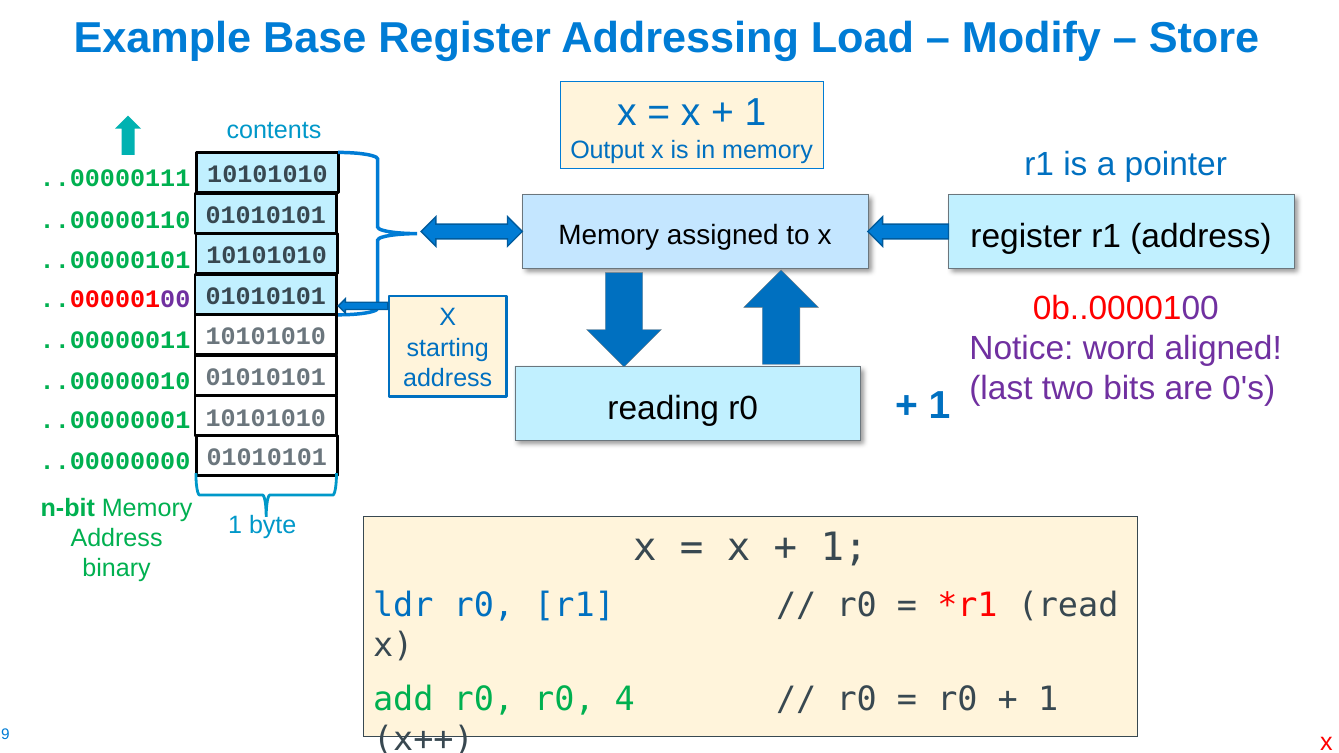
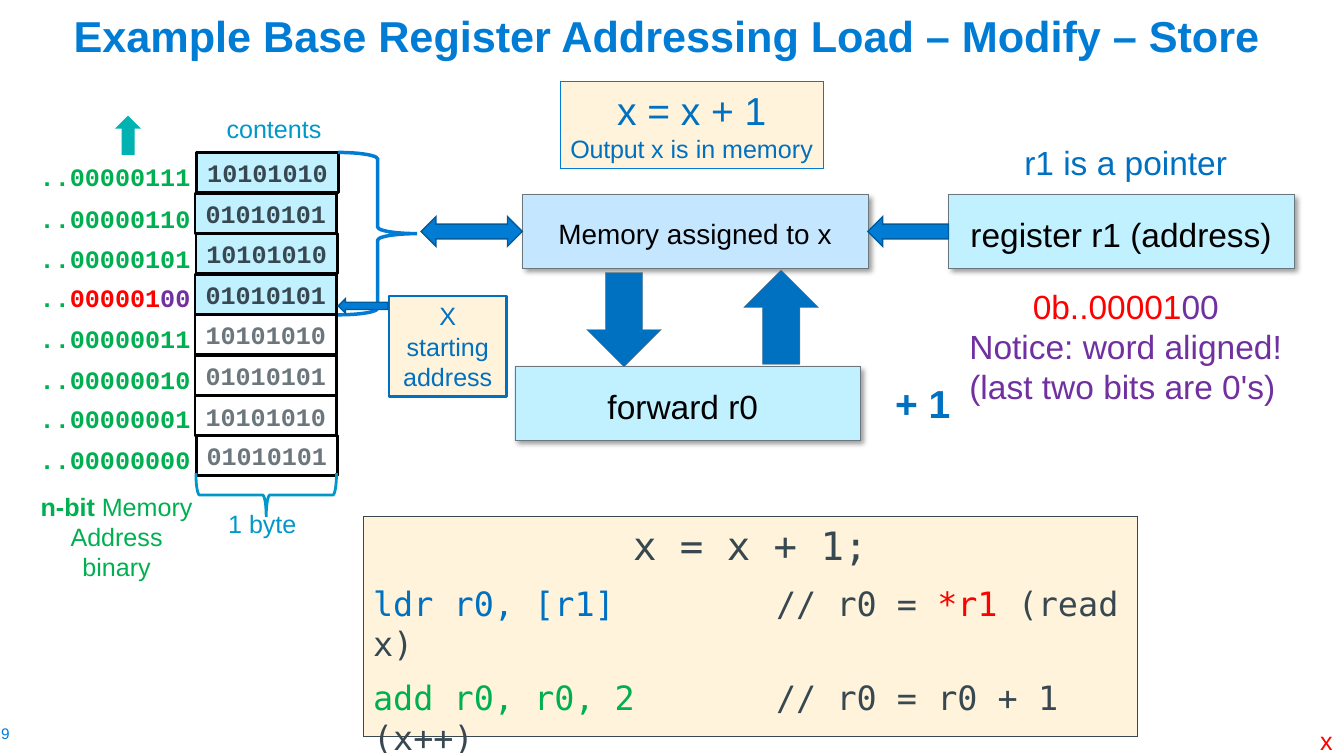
reading: reading -> forward
4: 4 -> 2
